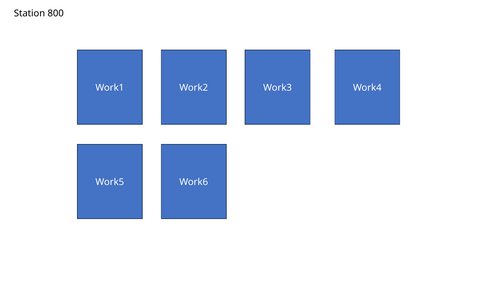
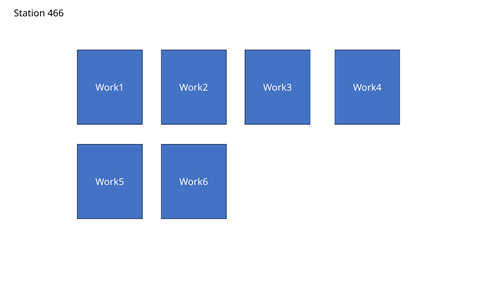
800: 800 -> 466
